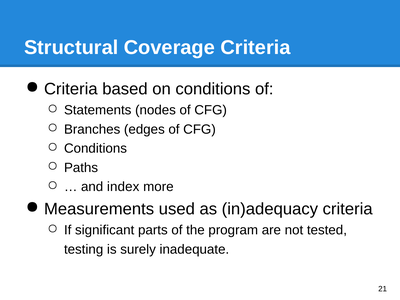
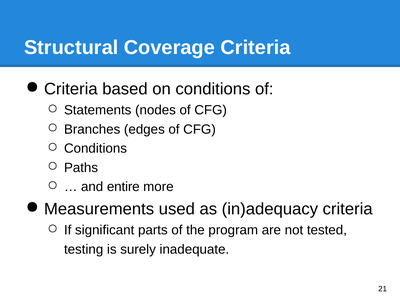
index: index -> entire
